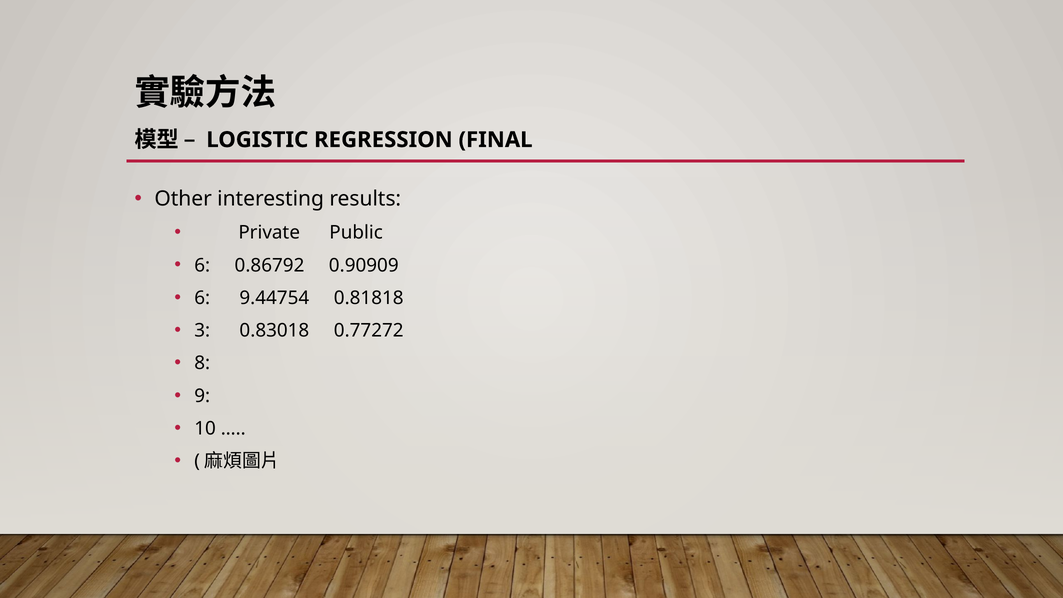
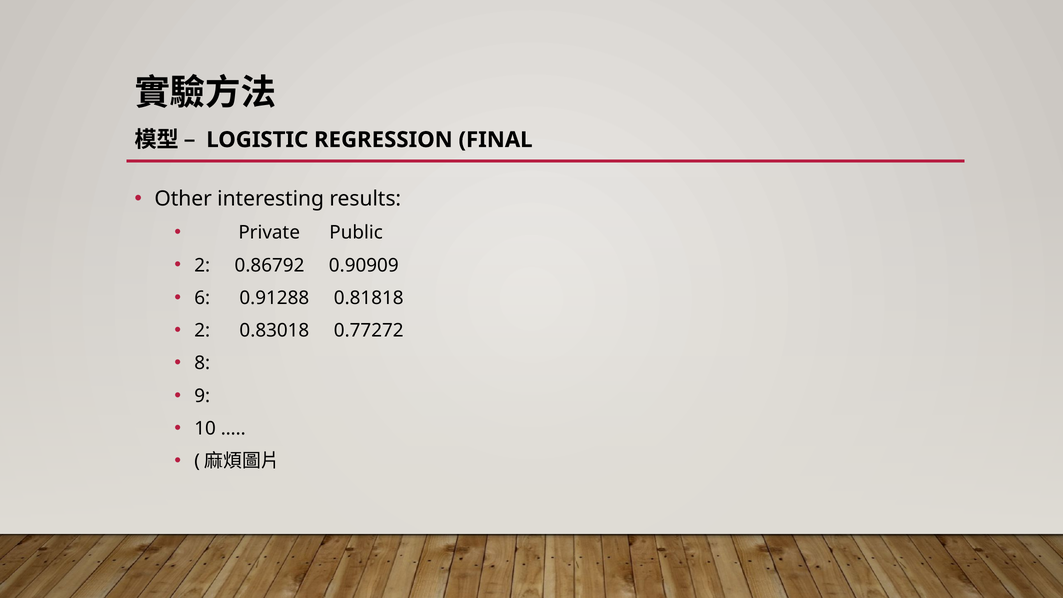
6 at (202, 265): 6 -> 2
9.44754: 9.44754 -> 0.91288
3 at (202, 331): 3 -> 2
